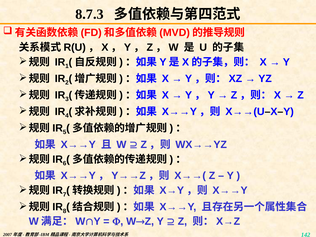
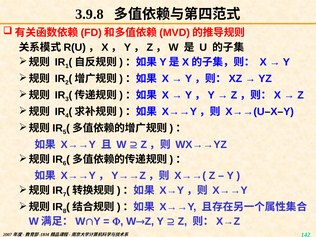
8.7.3: 8.7.3 -> 3.9.8
